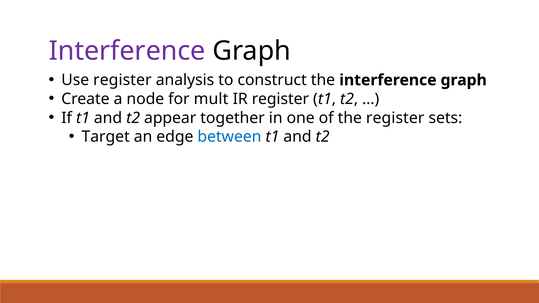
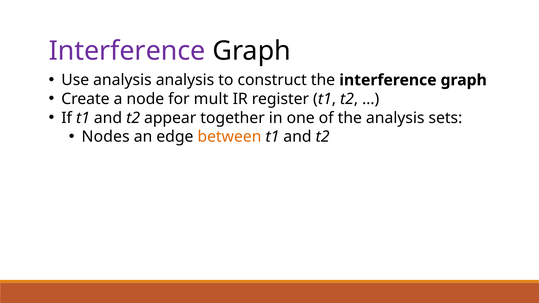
Use register: register -> analysis
the register: register -> analysis
Target: Target -> Nodes
between colour: blue -> orange
